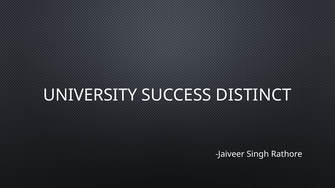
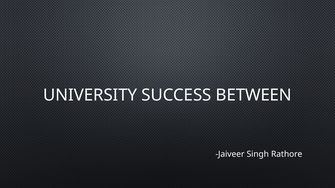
DISTINCT: DISTINCT -> BETWEEN
